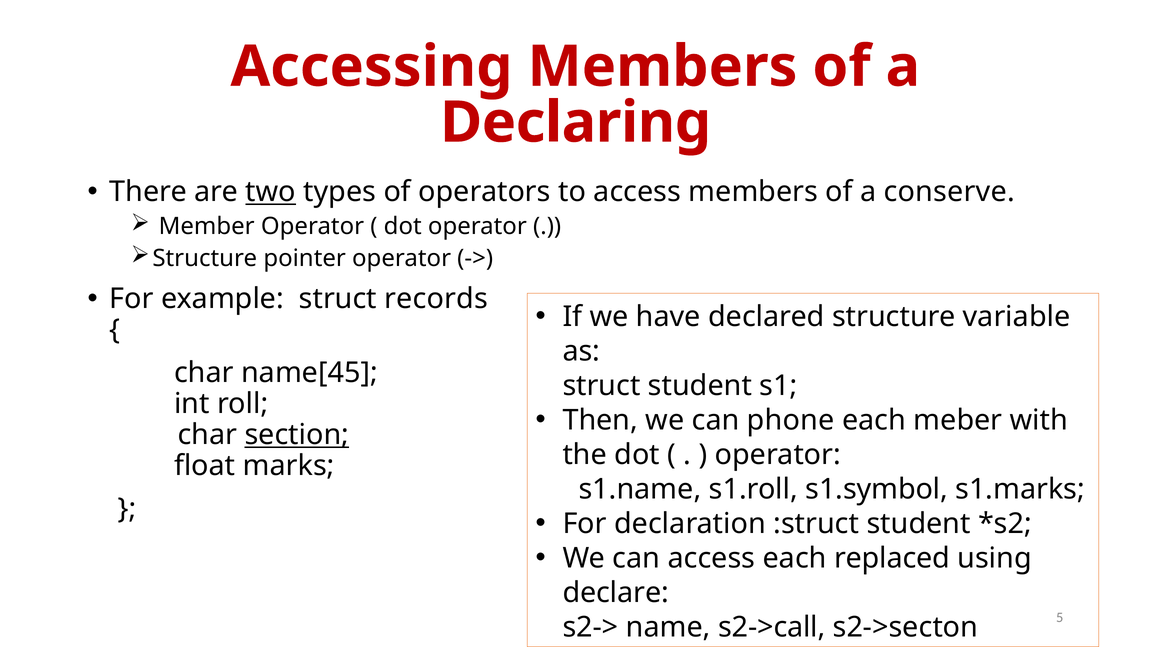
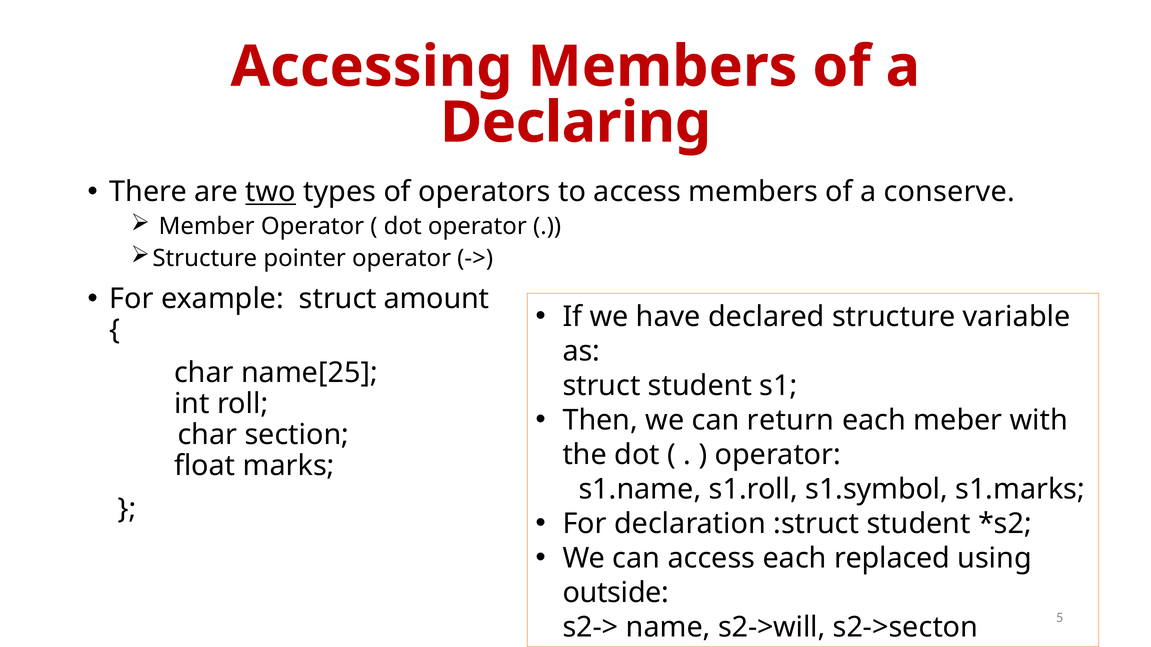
records: records -> amount
name[45: name[45 -> name[25
phone: phone -> return
section underline: present -> none
declare: declare -> outside
s2->call: s2->call -> s2->will
